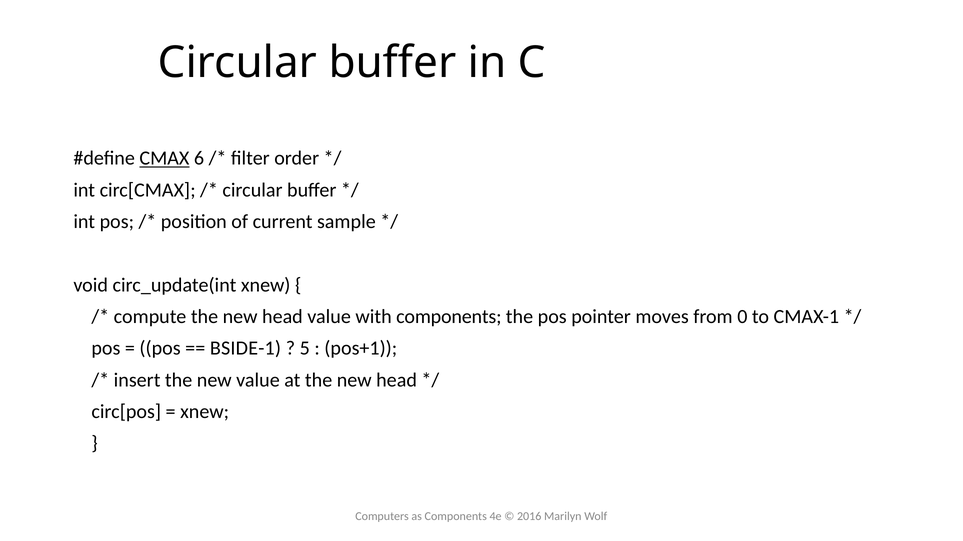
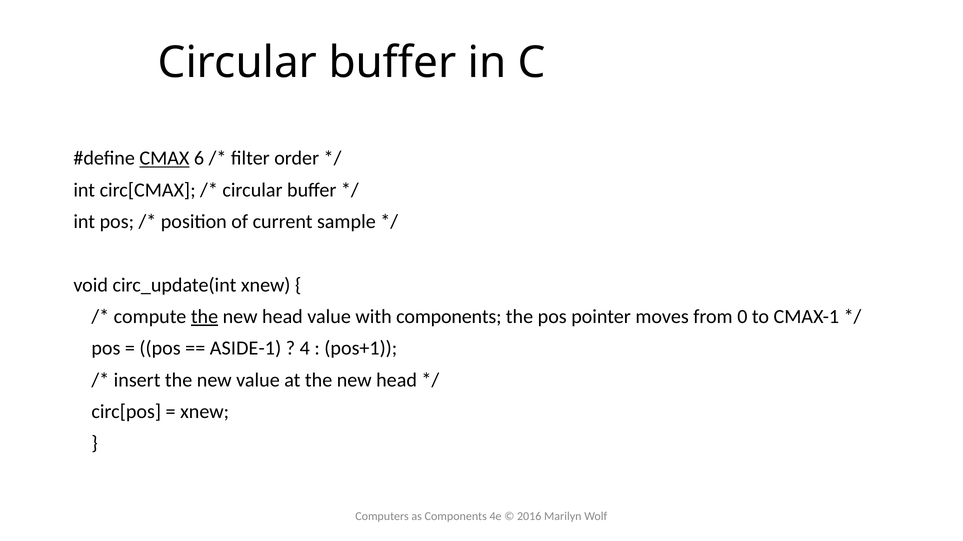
the at (205, 317) underline: none -> present
BSIDE-1: BSIDE-1 -> ASIDE-1
5: 5 -> 4
